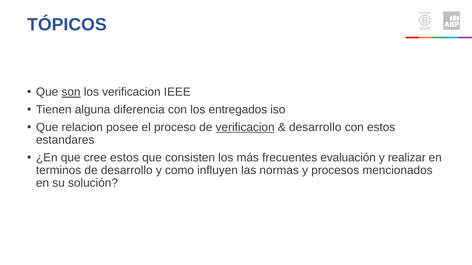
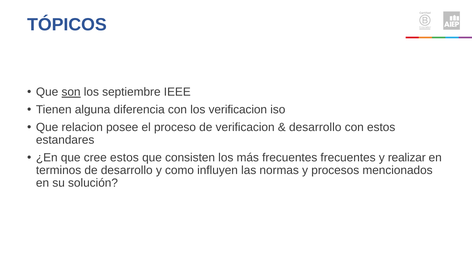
los verificacion: verificacion -> septiembre
los entregados: entregados -> verificacion
verificacion at (245, 128) underline: present -> none
frecuentes evaluación: evaluación -> frecuentes
